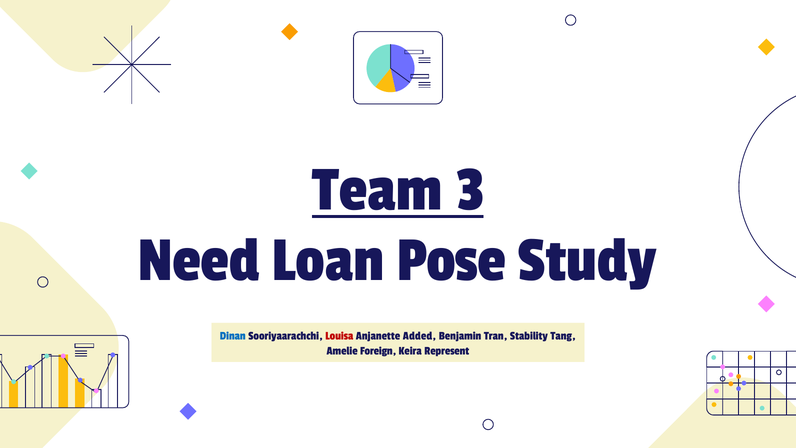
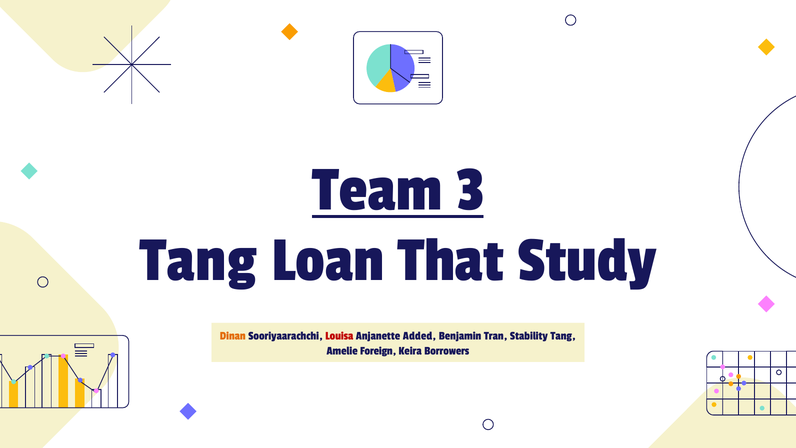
Need at (199, 259): Need -> Tang
Pose: Pose -> That
Dinan colour: blue -> orange
Represent: Represent -> Borrowers
